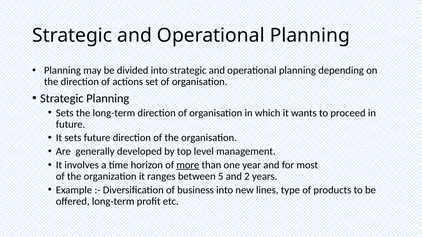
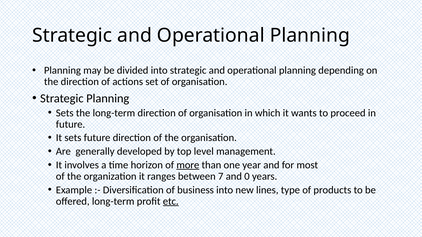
5: 5 -> 7
2: 2 -> 0
etc underline: none -> present
